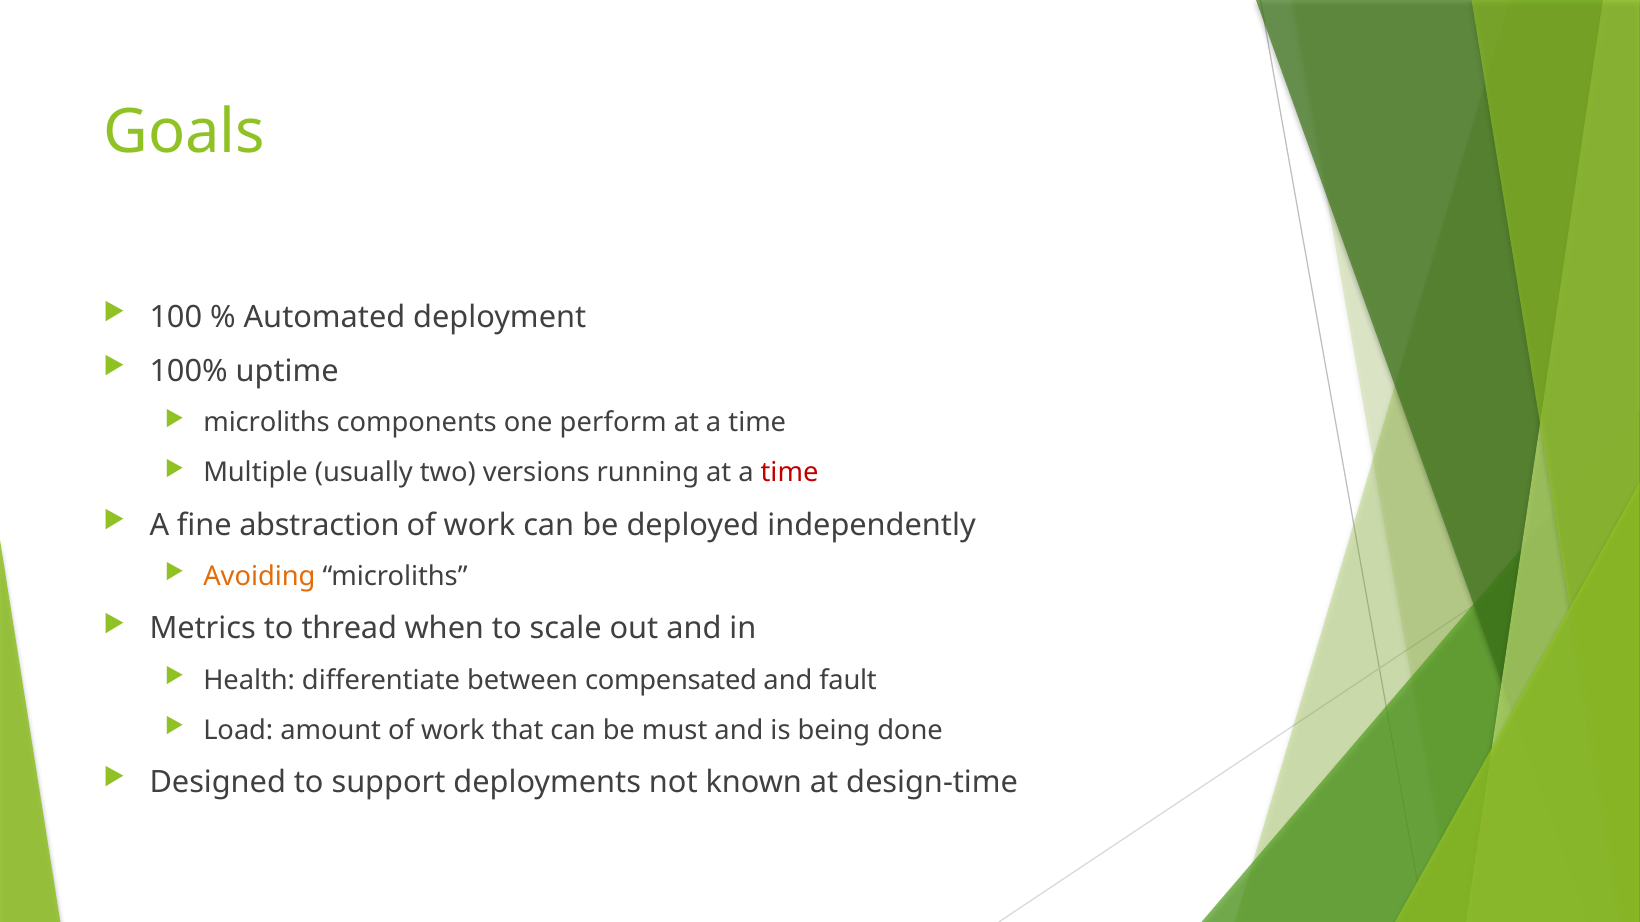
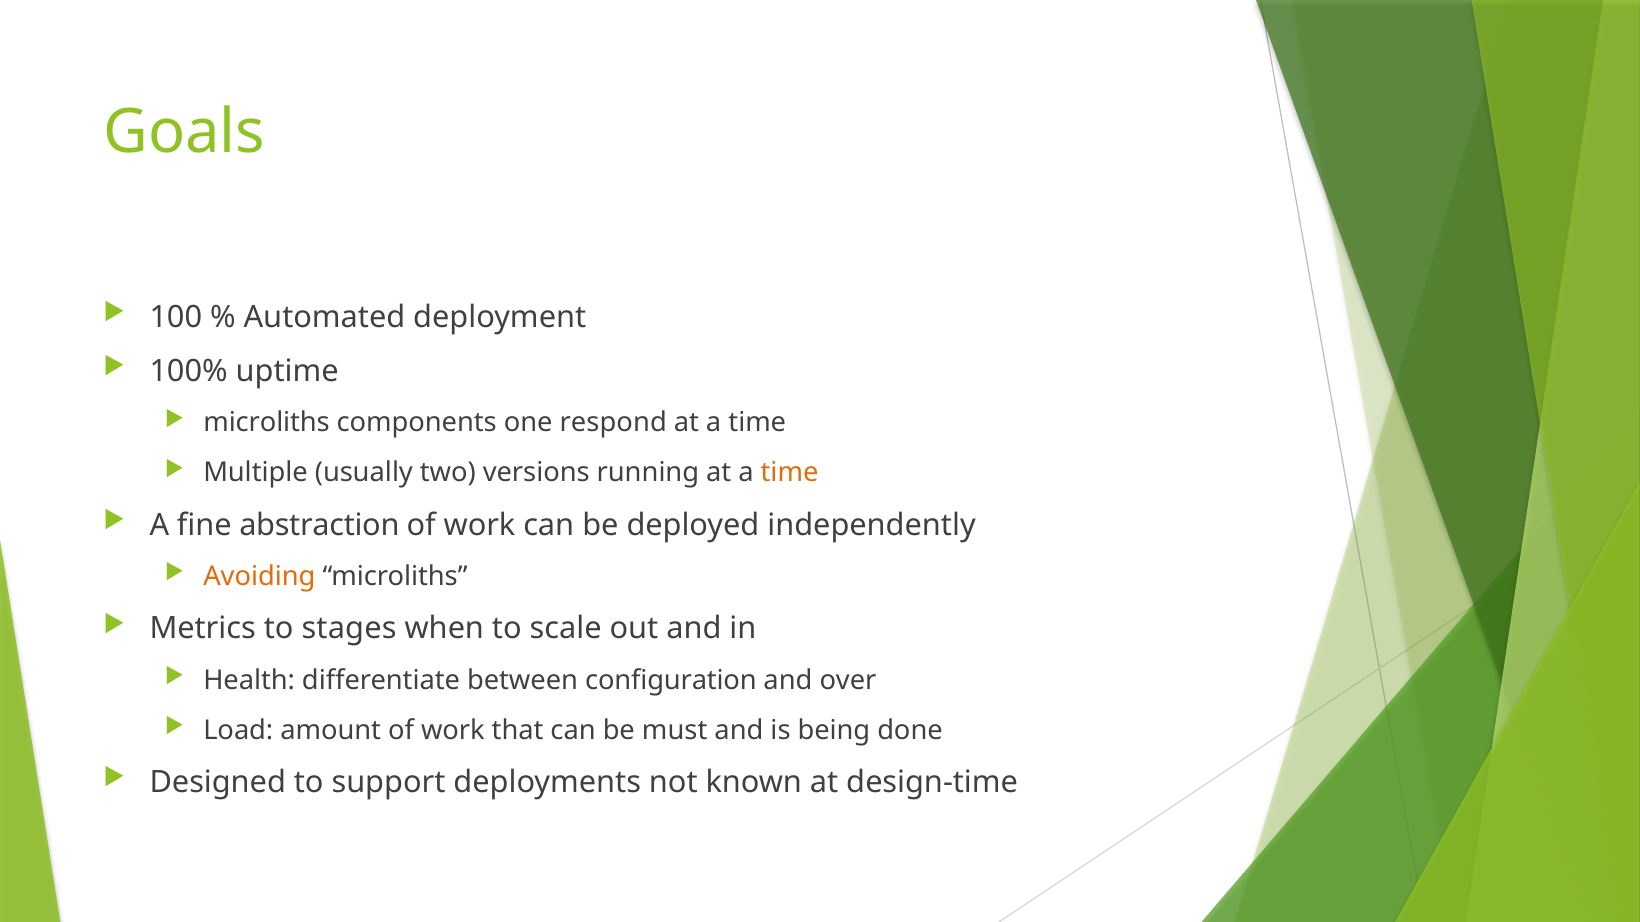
perform: perform -> respond
time at (790, 473) colour: red -> orange
thread: thread -> stages
compensated: compensated -> configuration
fault: fault -> over
